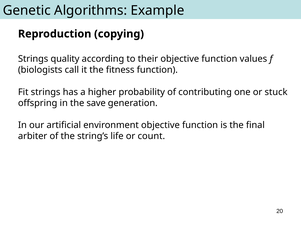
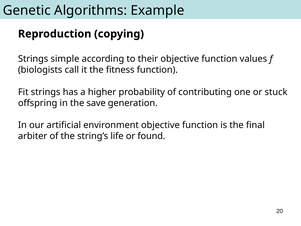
quality: quality -> simple
count: count -> found
